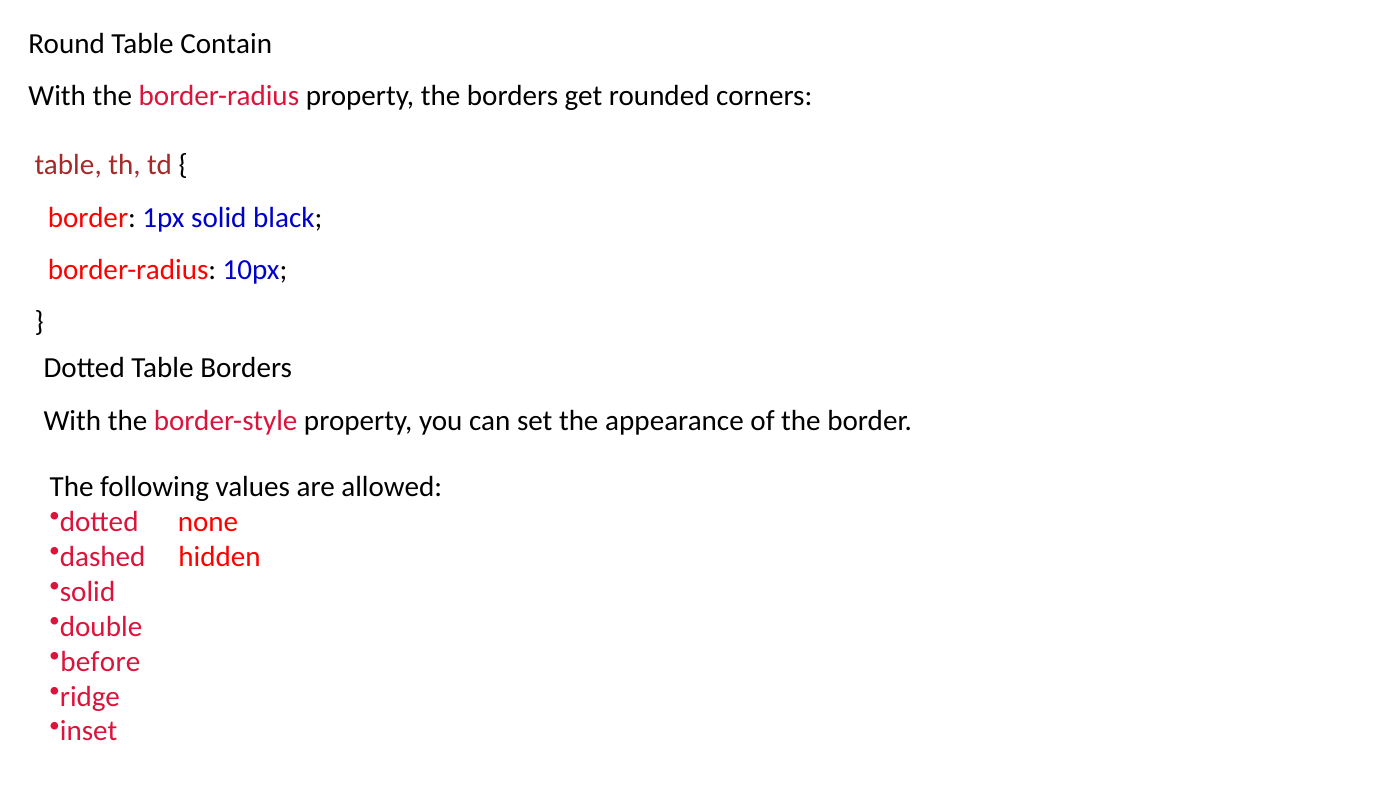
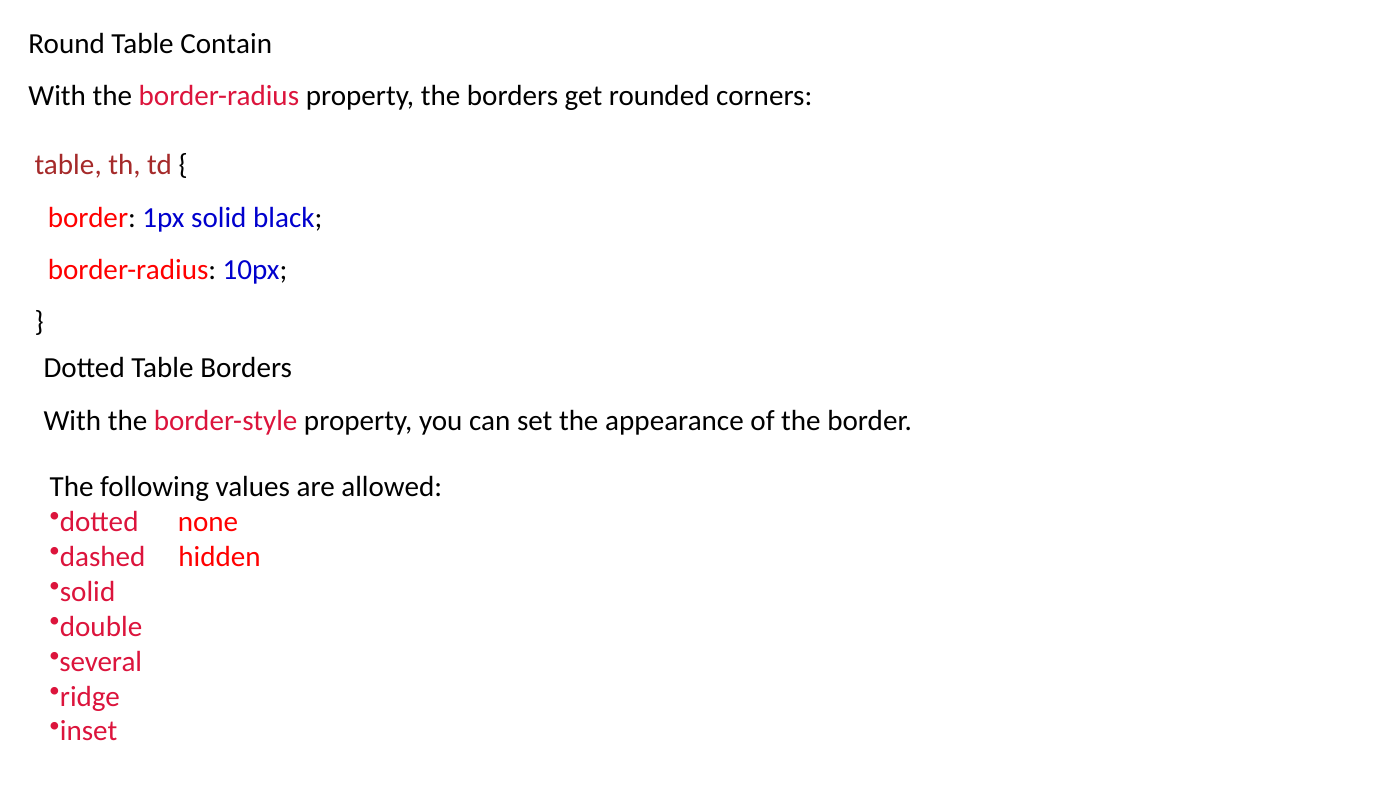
before: before -> several
